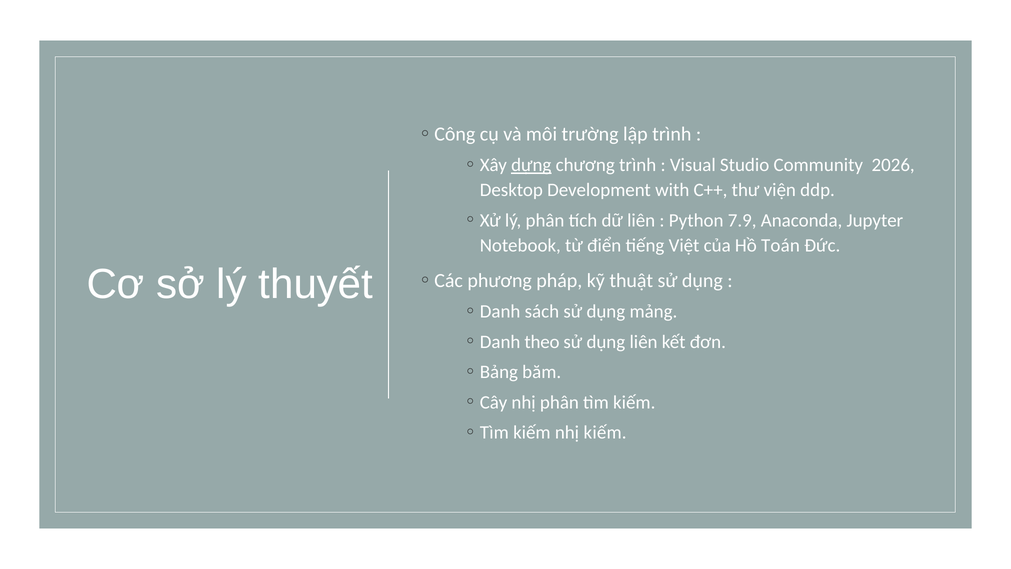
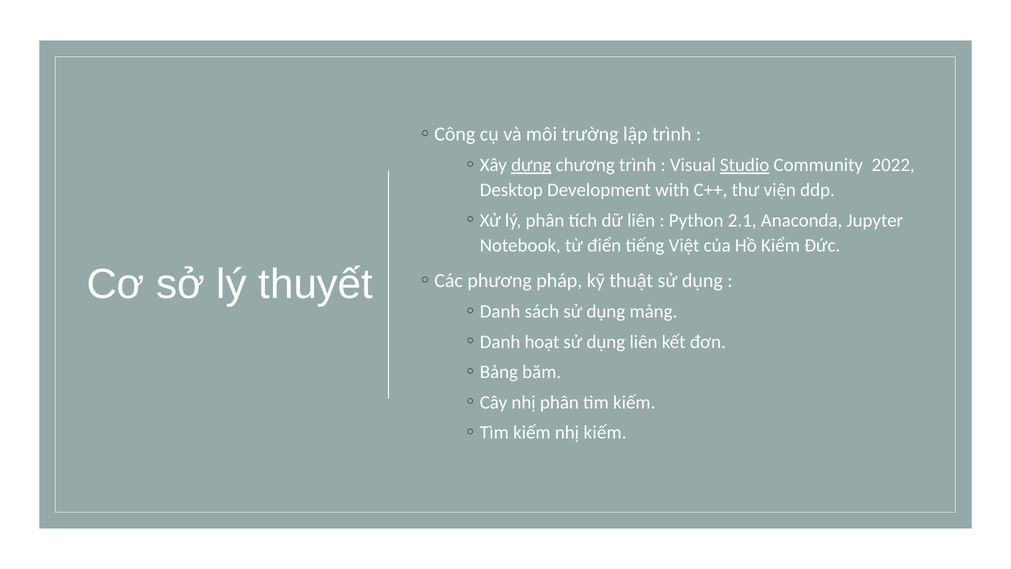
Studio underline: none -> present
2026: 2026 -> 2022
7.9: 7.9 -> 2.1
Toán: Toán -> Kiểm
theo: theo -> hoạt
